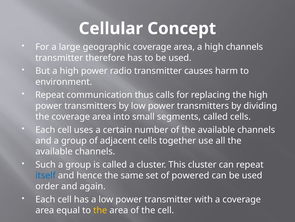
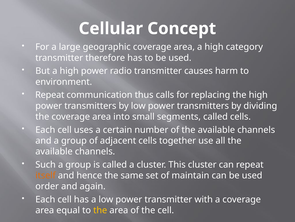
high channels: channels -> category
itself colour: blue -> orange
powered: powered -> maintain
